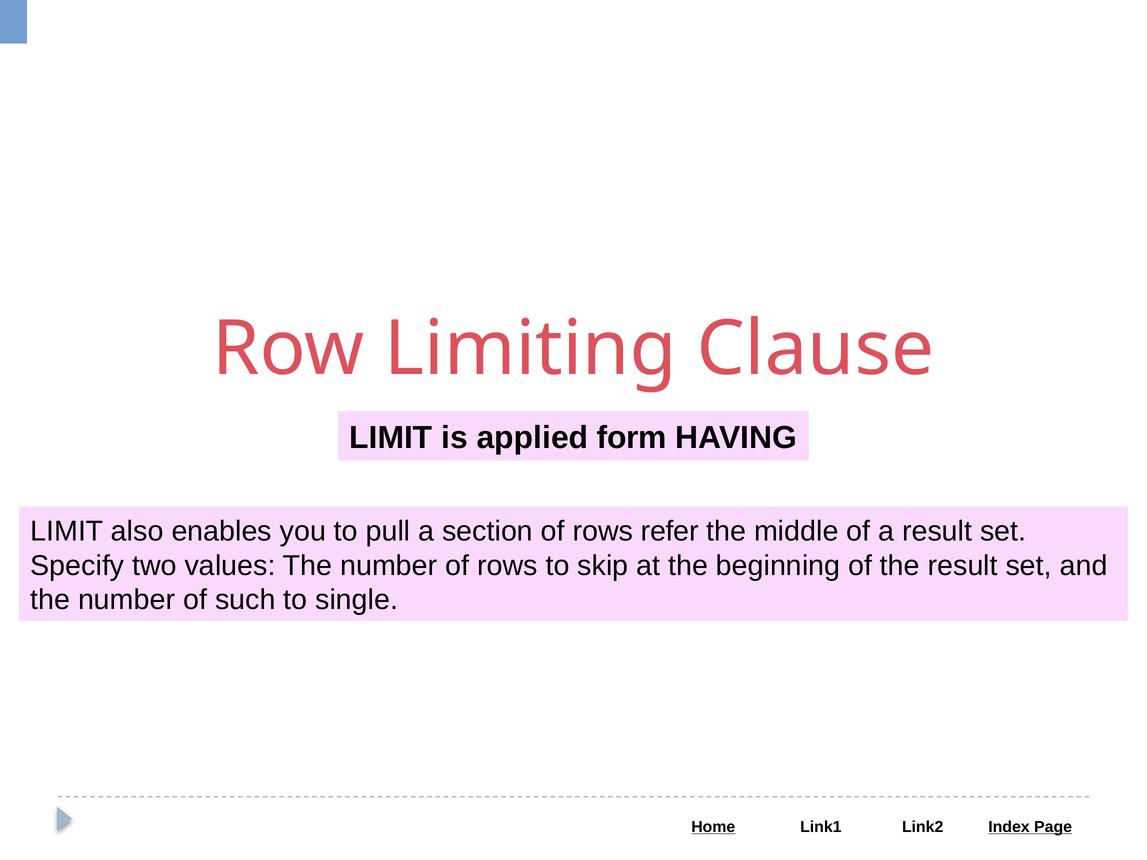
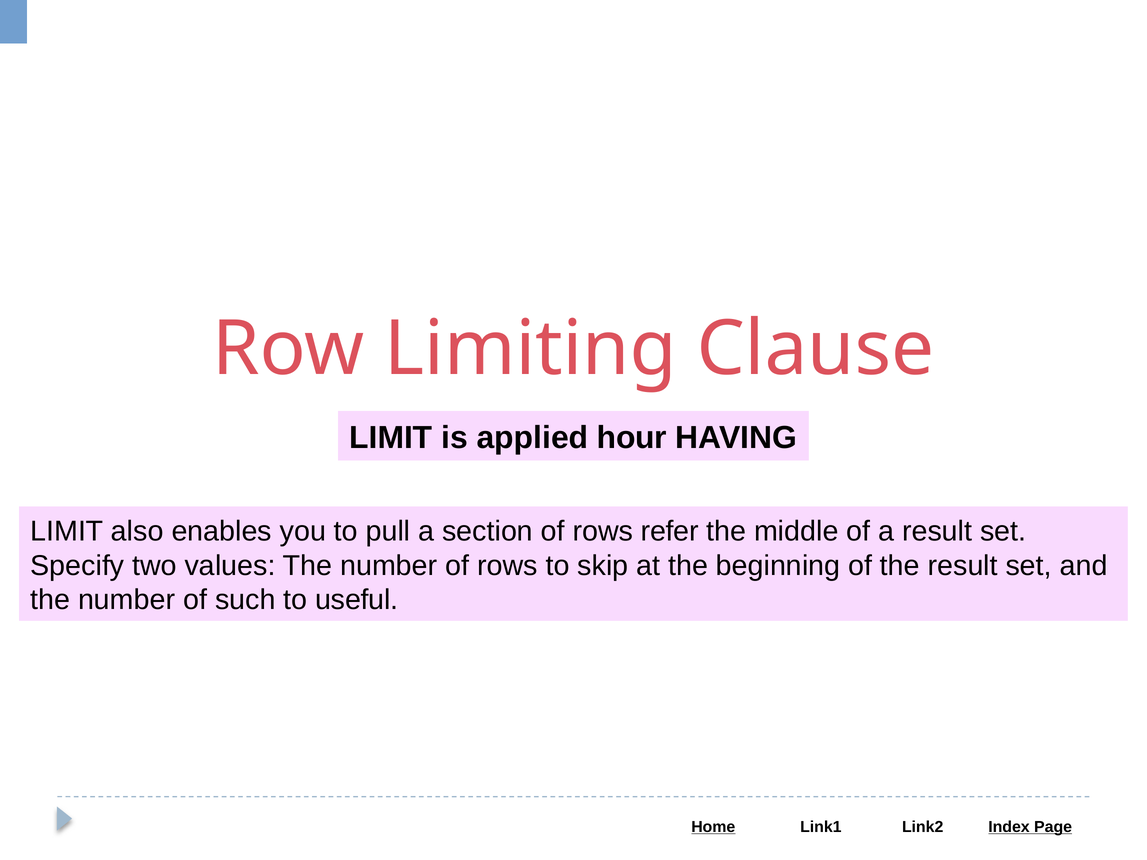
form: form -> hour
single: single -> useful
